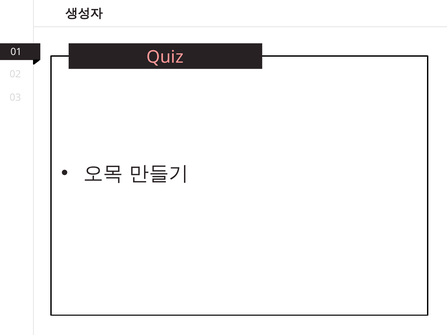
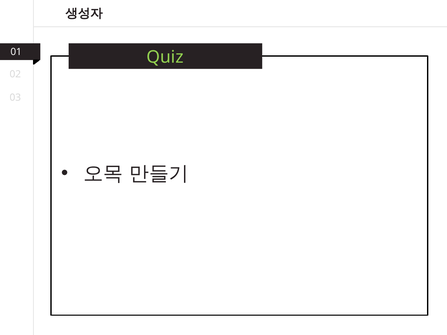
Quiz colour: pink -> light green
